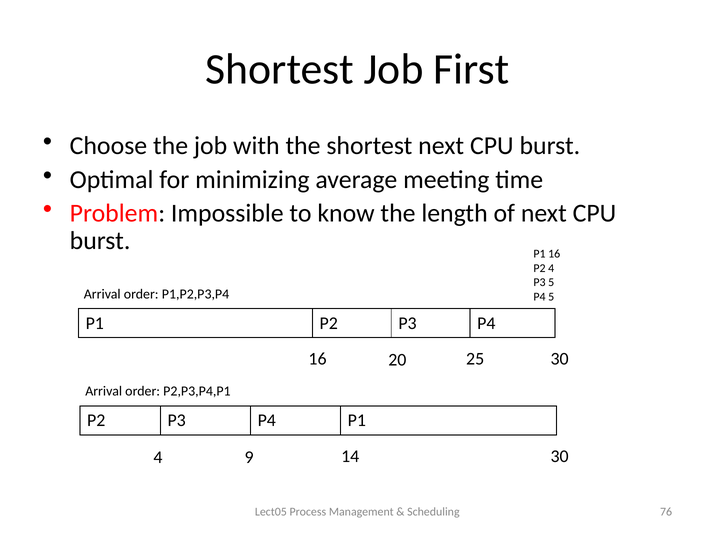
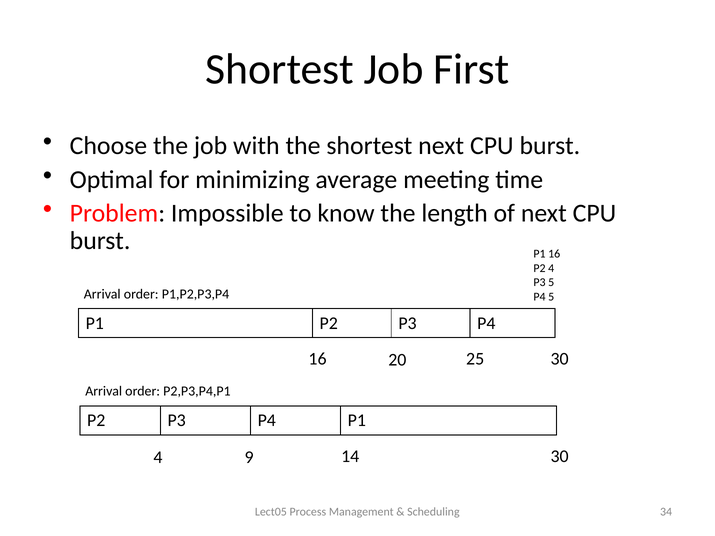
76: 76 -> 34
